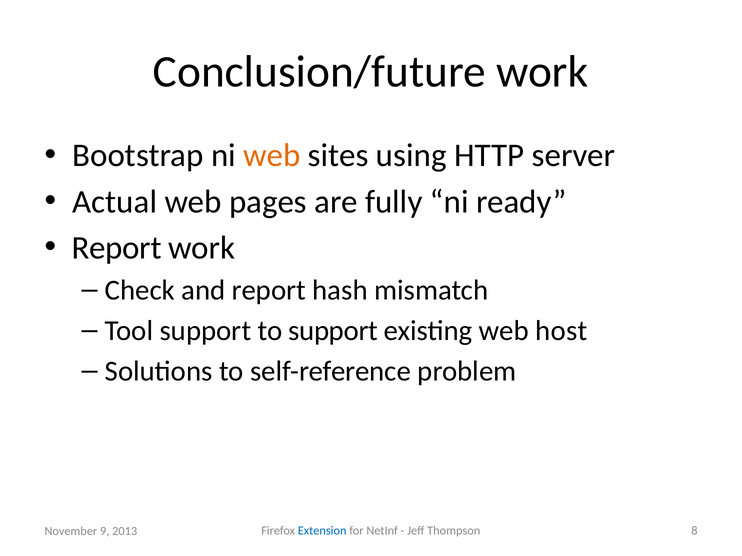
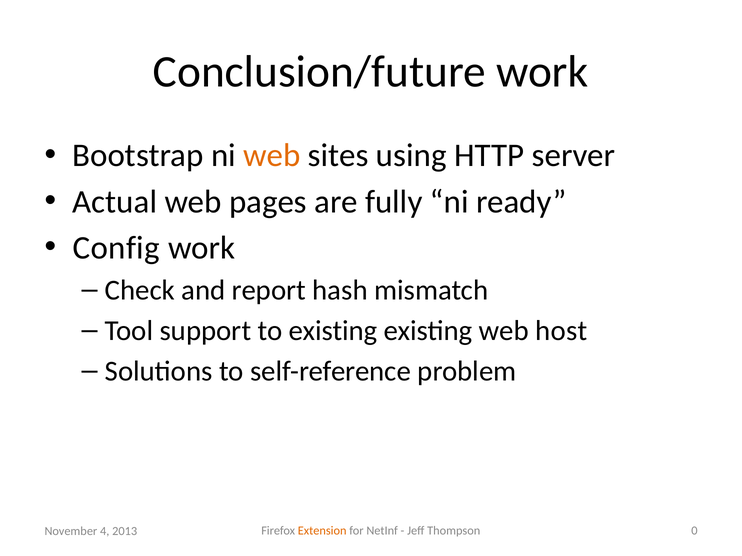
Report at (117, 248): Report -> Config
to support: support -> existing
Extension colour: blue -> orange
8: 8 -> 0
9: 9 -> 4
